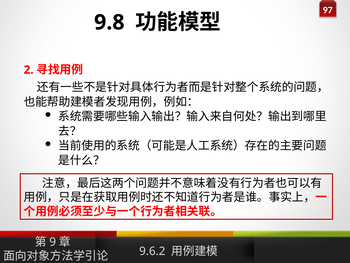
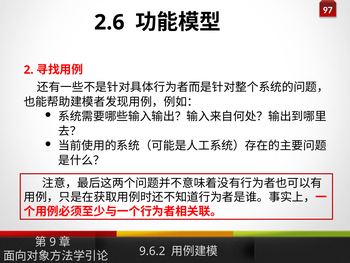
9.8: 9.8 -> 2.6
